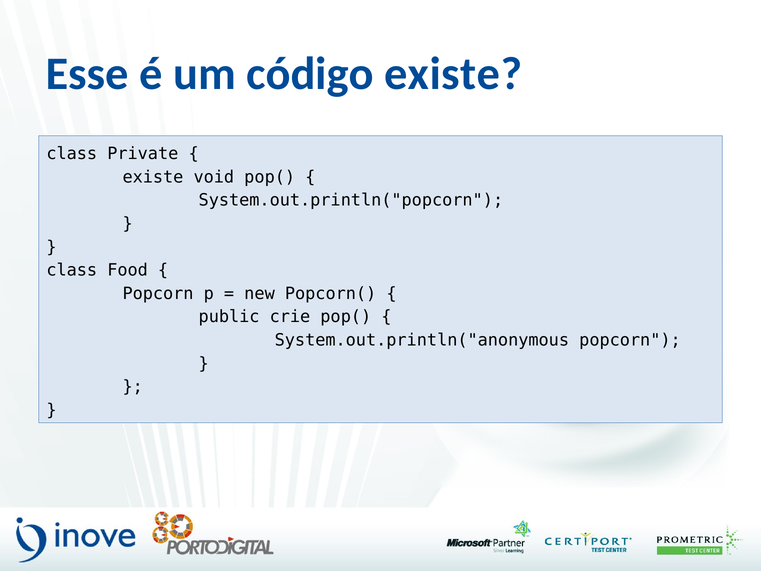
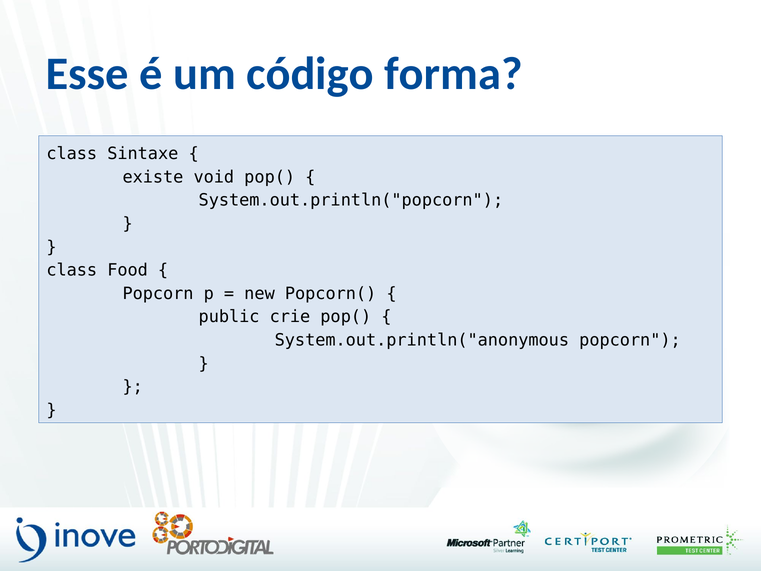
código existe: existe -> forma
Private: Private -> Sintaxe
